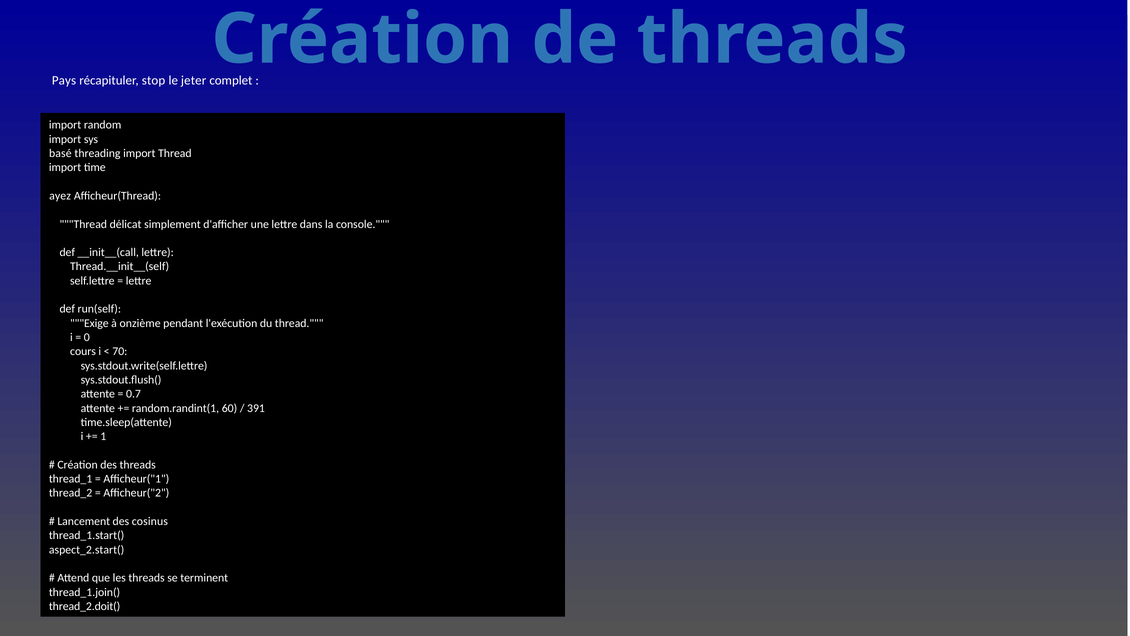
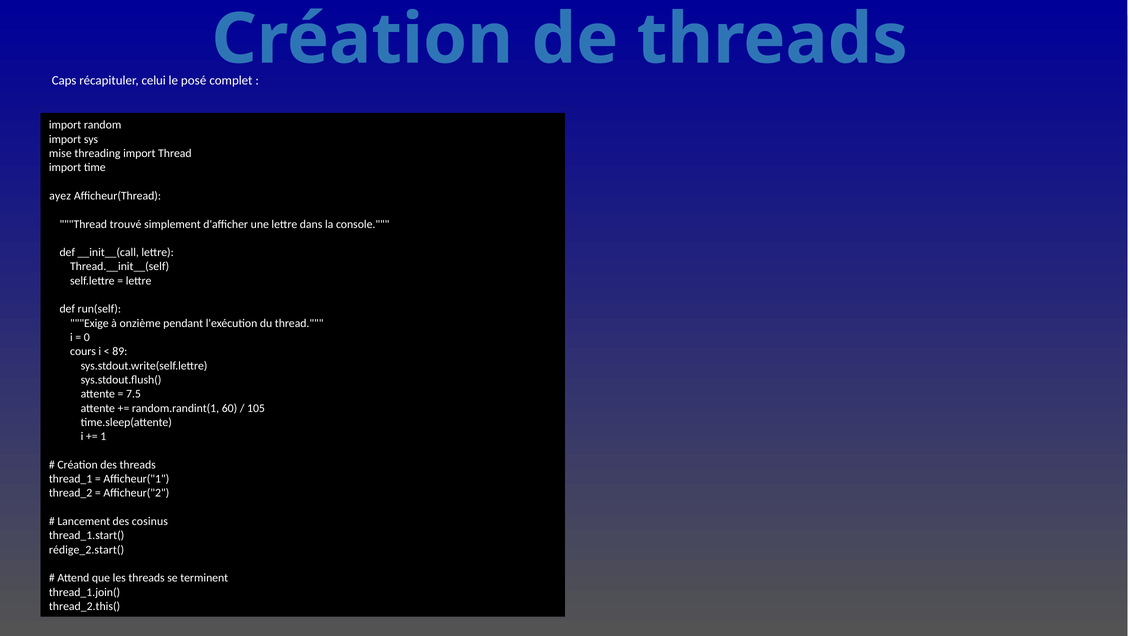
Pays: Pays -> Caps
stop: stop -> celui
jeter: jeter -> posé
basé: basé -> mise
délicat: délicat -> trouvé
70: 70 -> 89
0.7: 0.7 -> 7.5
391: 391 -> 105
aspect_2.start(: aspect_2.start( -> rédige_2.start(
thread_2.doit(: thread_2.doit( -> thread_2.this(
